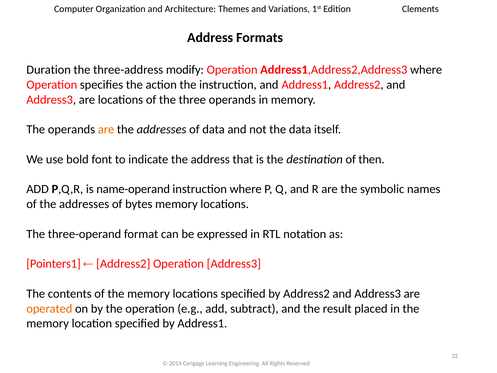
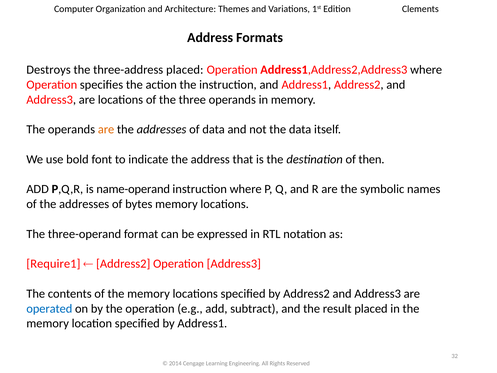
Duration: Duration -> Destroys
three-address modify: modify -> placed
Pointers1: Pointers1 -> Require1
operated colour: orange -> blue
